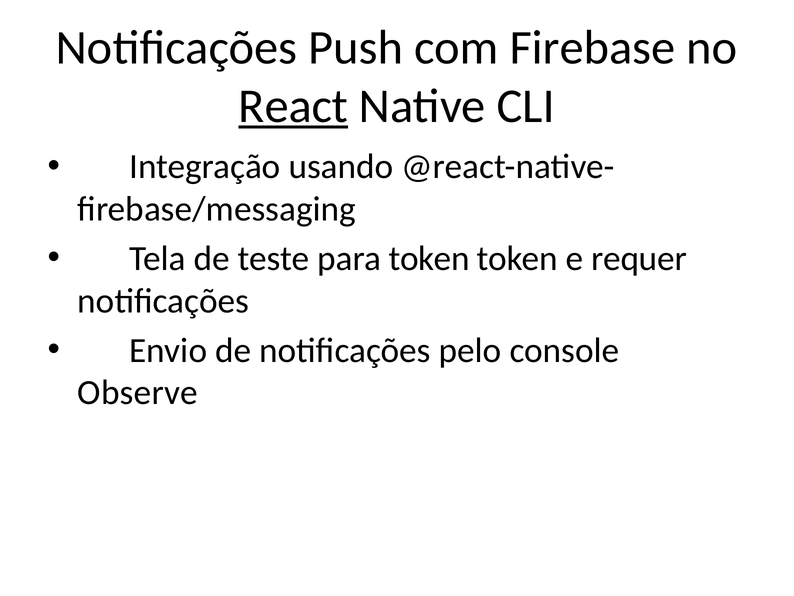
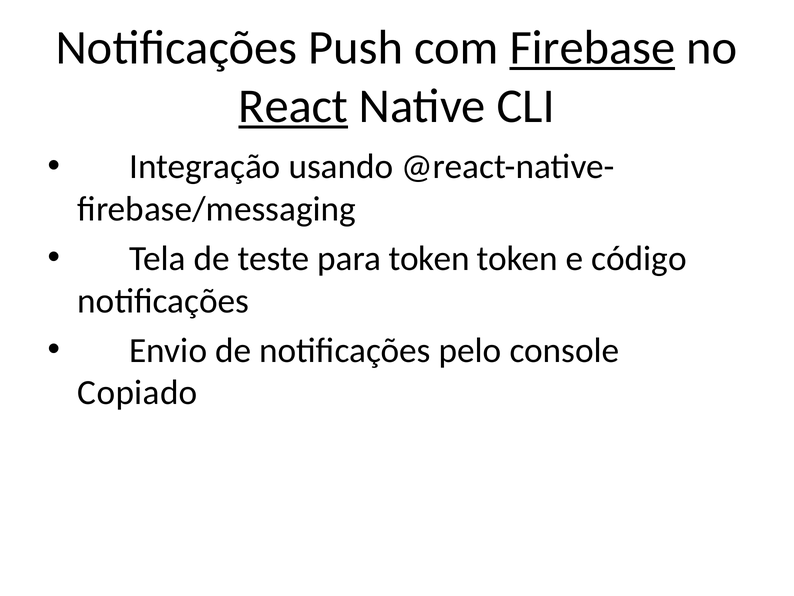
Firebase underline: none -> present
requer: requer -> código
Observe: Observe -> Copiado
